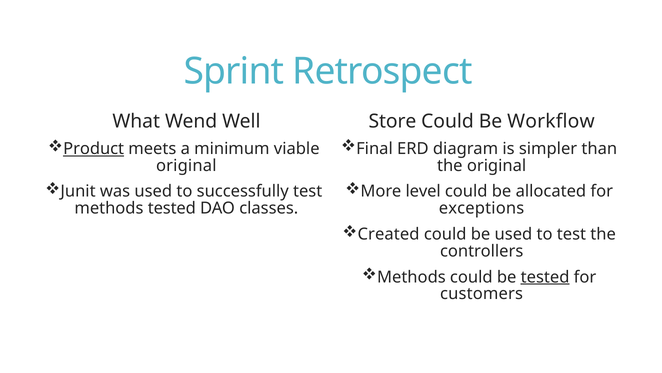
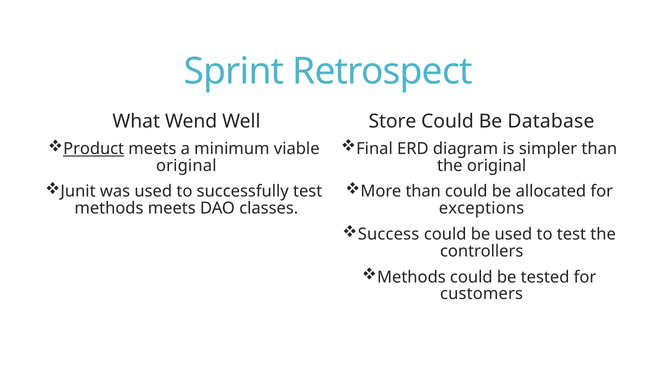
Workflow: Workflow -> Database
More level: level -> than
methods tested: tested -> meets
Created: Created -> Success
tested at (545, 277) underline: present -> none
